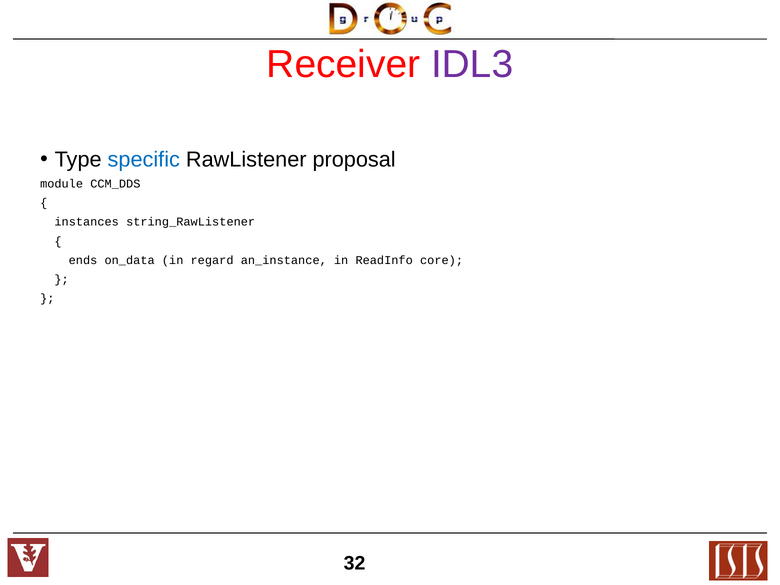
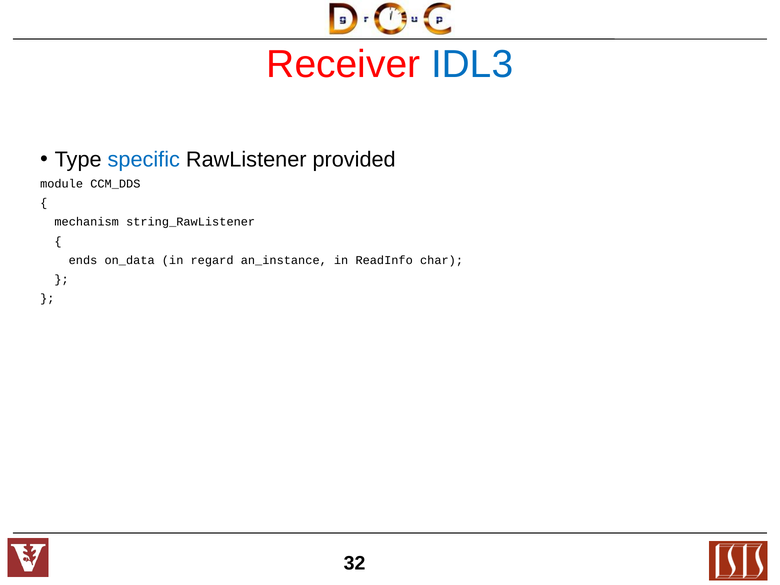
IDL3 colour: purple -> blue
proposal: proposal -> provided
instances: instances -> mechanism
core: core -> char
